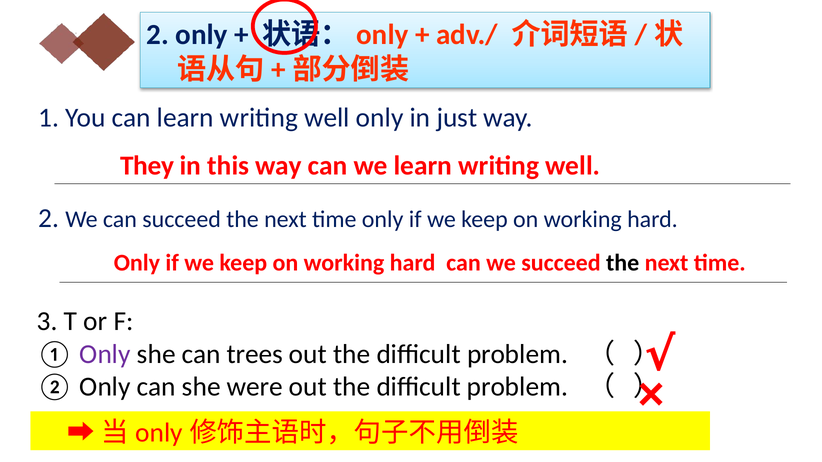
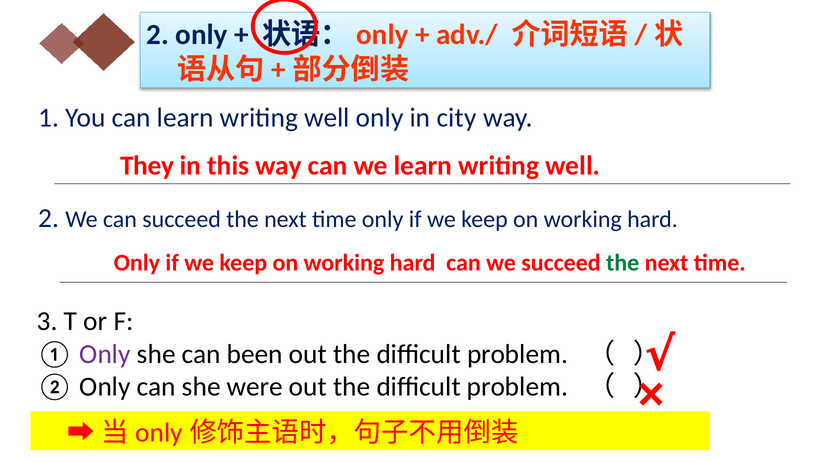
just: just -> city
the at (623, 263) colour: black -> green
trees: trees -> been
